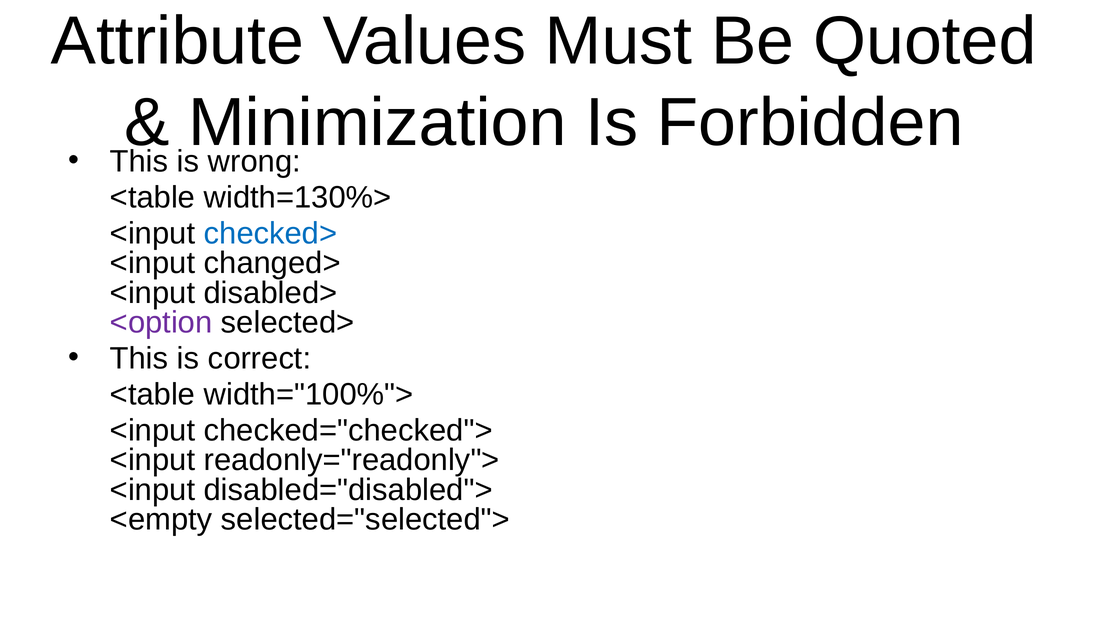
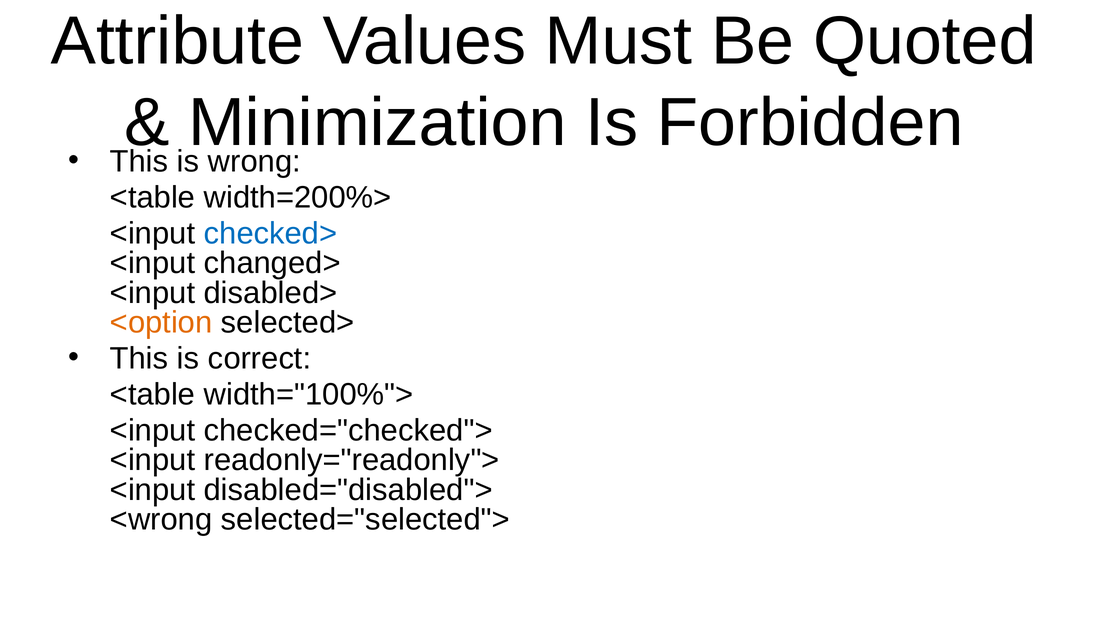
width=130%>: width=130%> -> width=200%>
<option colour: purple -> orange
<empty: <empty -> <wrong
